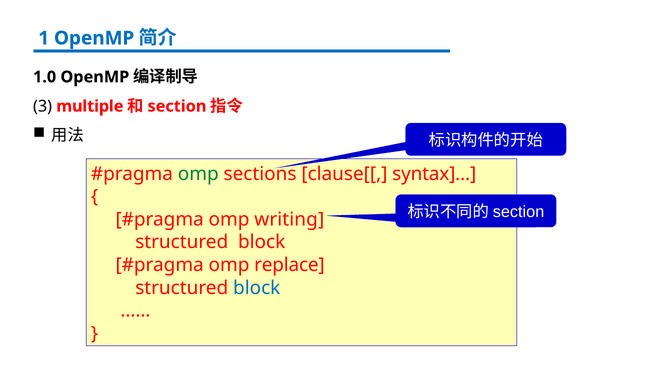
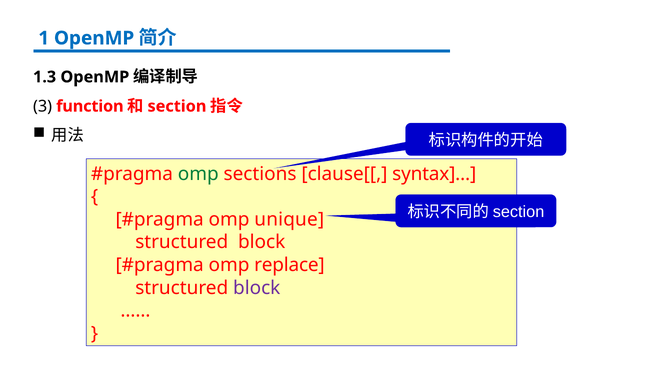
1.0: 1.0 -> 1.3
multiple: multiple -> function
writing: writing -> unique
block at (257, 288) colour: blue -> purple
